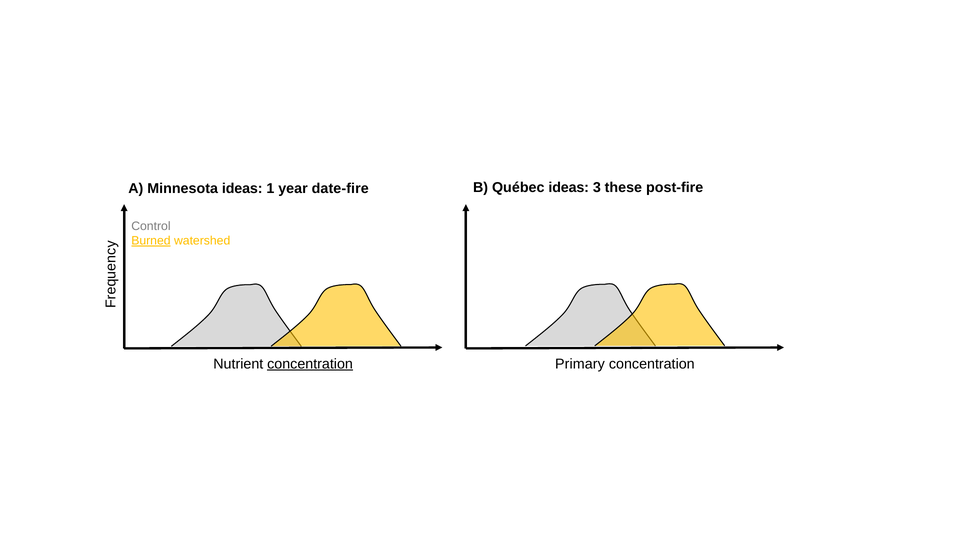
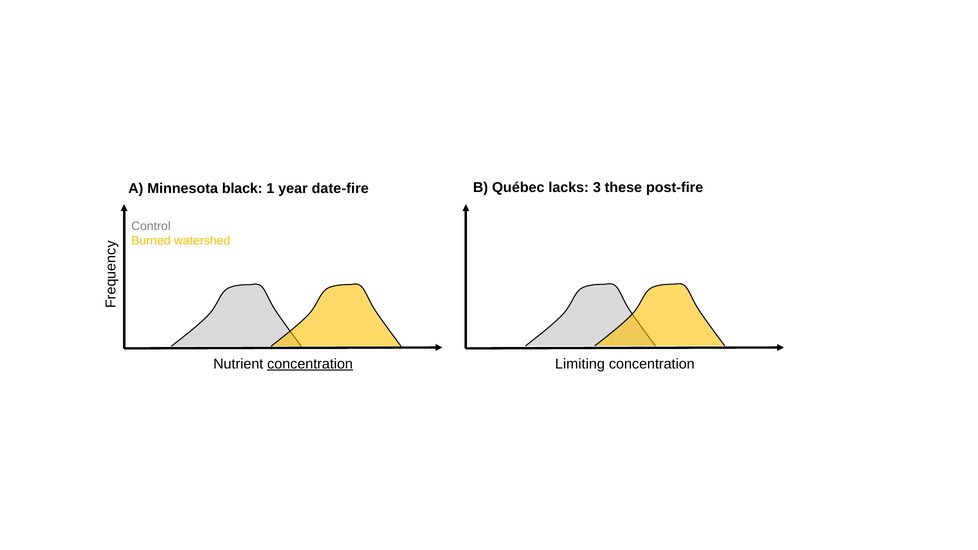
Minnesota ideas: ideas -> black
Québec ideas: ideas -> lacks
Burned underline: present -> none
Primary: Primary -> Limiting
